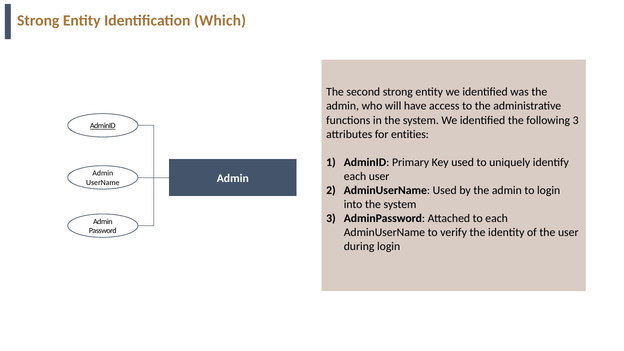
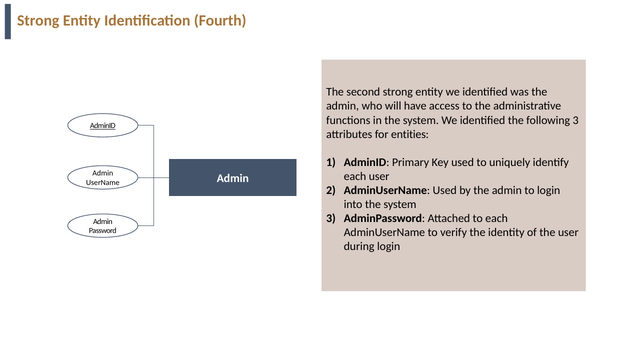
Which: Which -> Fourth
